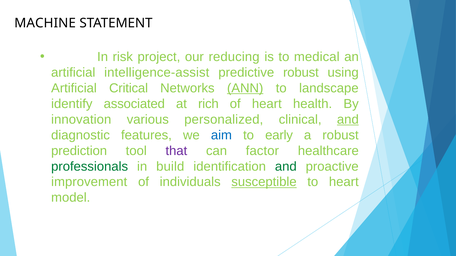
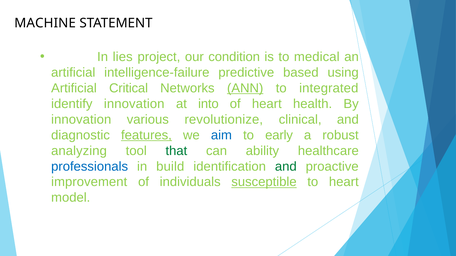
risk: risk -> lies
reducing: reducing -> condition
intelligence-assist: intelligence-assist -> intelligence-failure
predictive robust: robust -> based
landscape: landscape -> integrated
identify associated: associated -> innovation
rich: rich -> into
personalized: personalized -> revolutionize
and at (348, 120) underline: present -> none
features underline: none -> present
prediction: prediction -> analyzing
that colour: purple -> green
factor: factor -> ability
professionals colour: green -> blue
